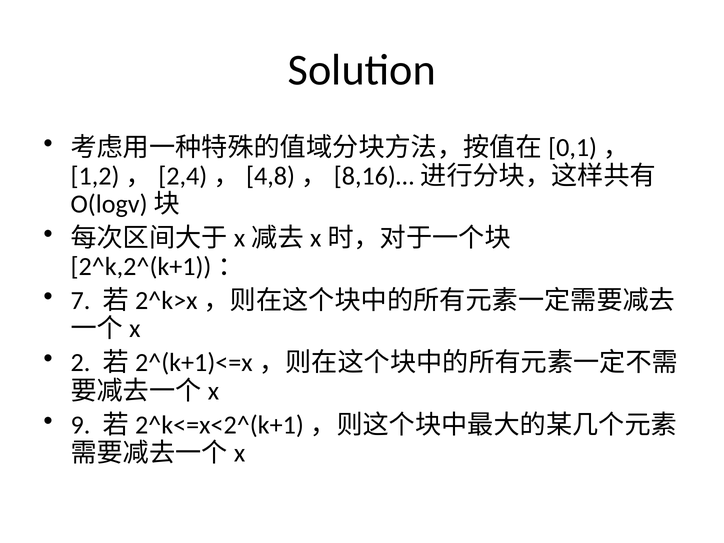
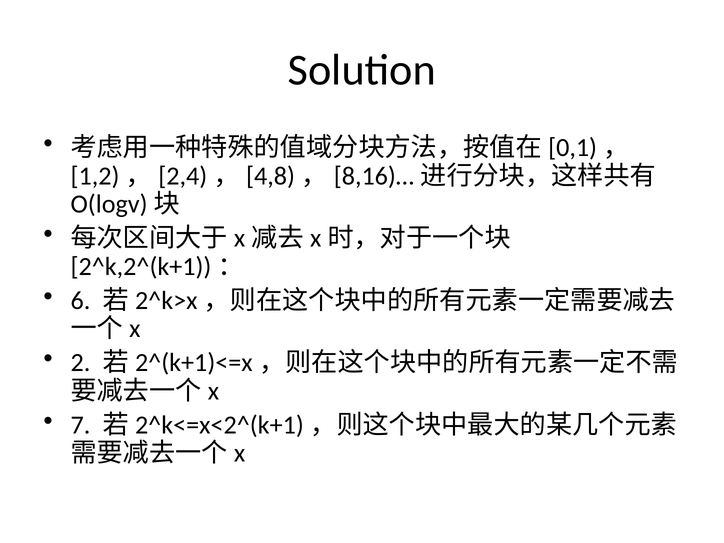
7: 7 -> 6
9: 9 -> 7
